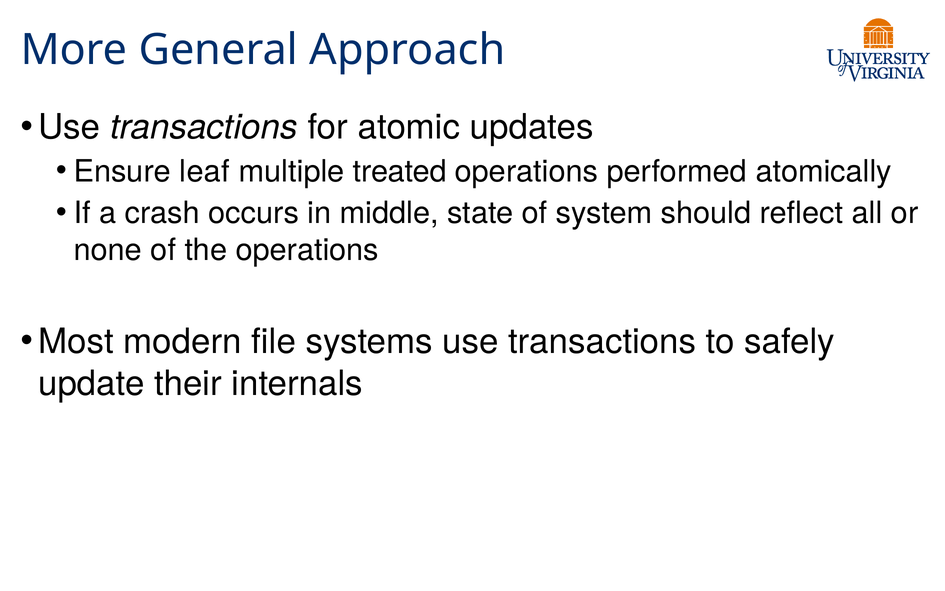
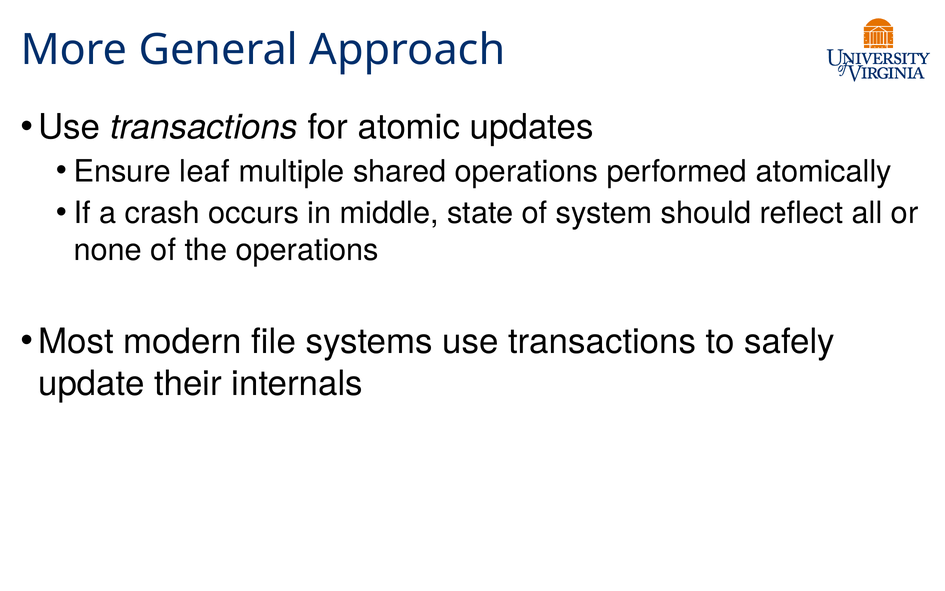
treated: treated -> shared
